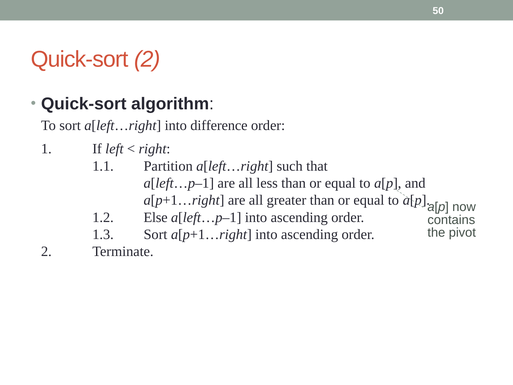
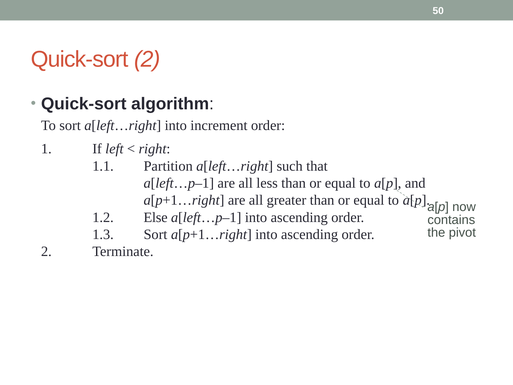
difference: difference -> increment
